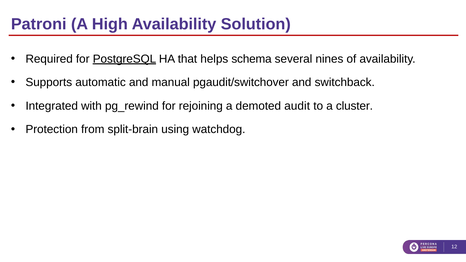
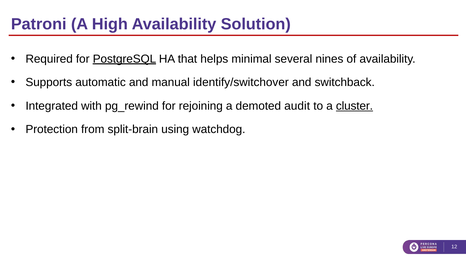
schema: schema -> minimal
pgaudit/switchover: pgaudit/switchover -> identify/switchover
cluster underline: none -> present
